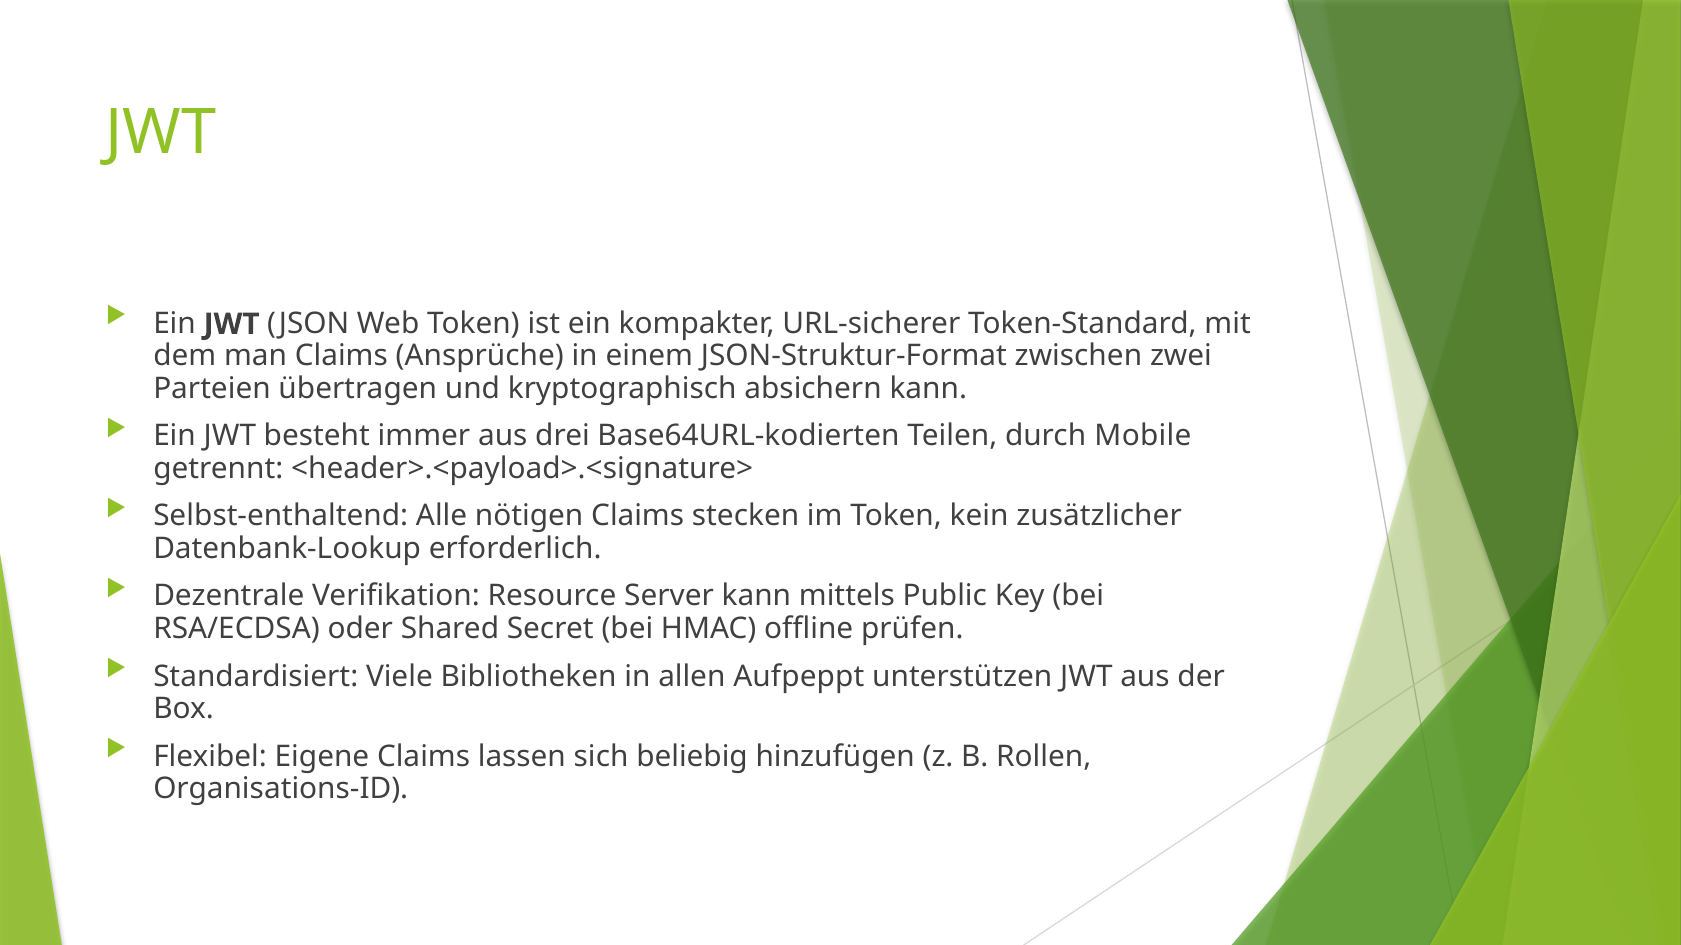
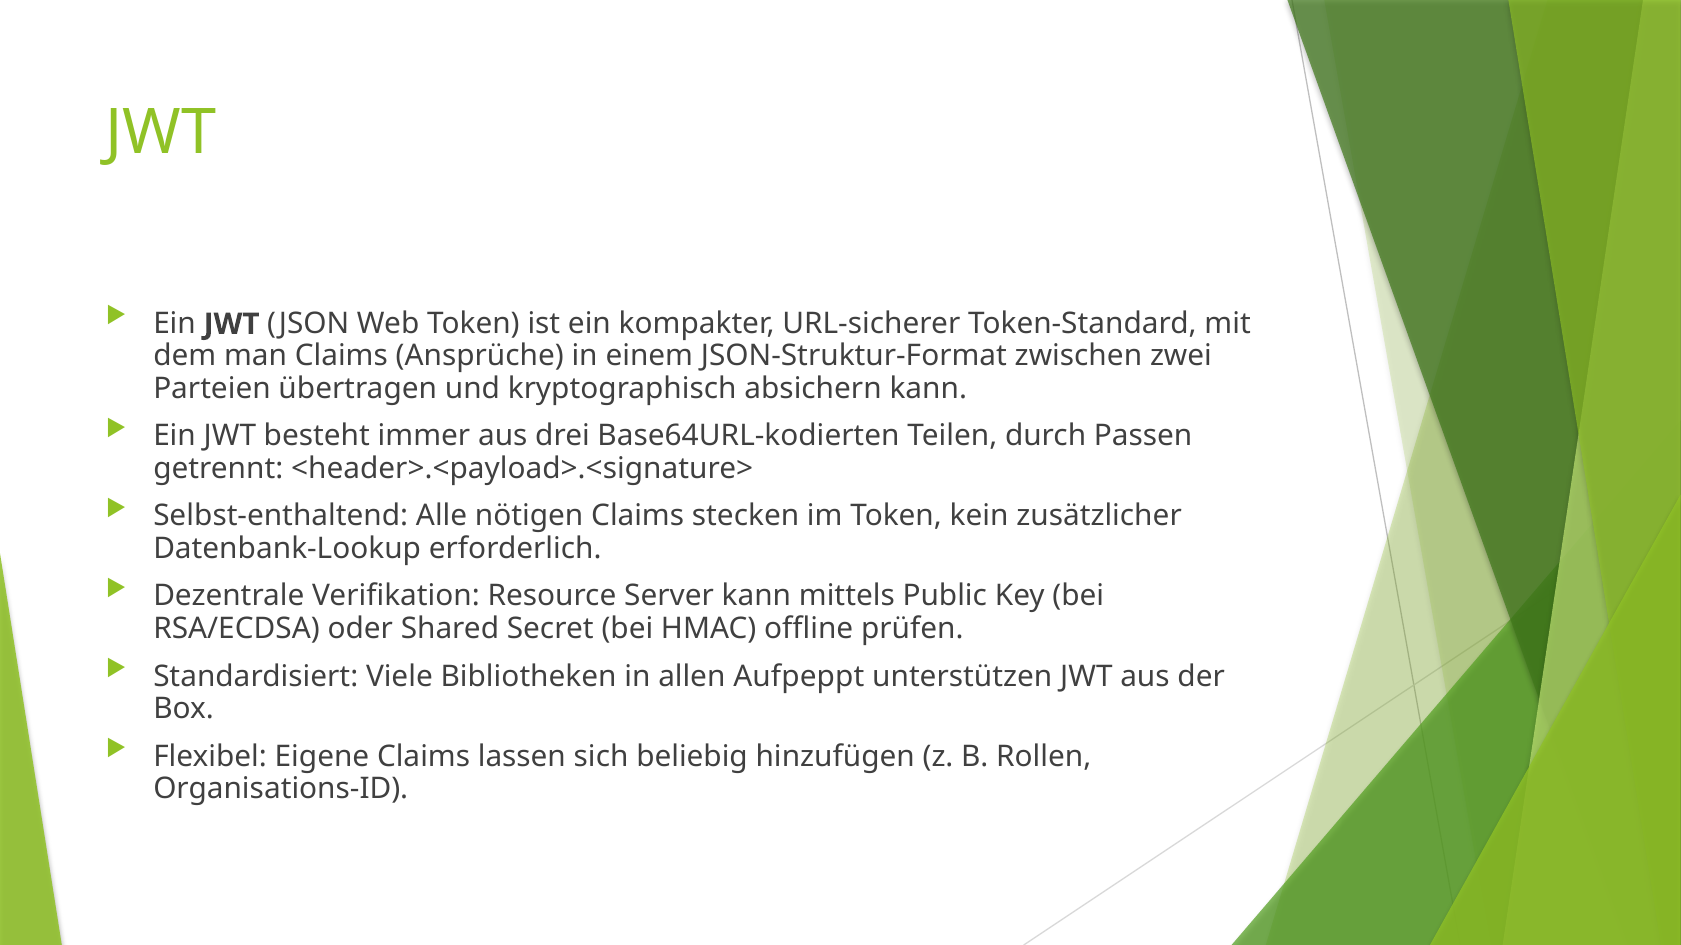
Mobile: Mobile -> Passen
